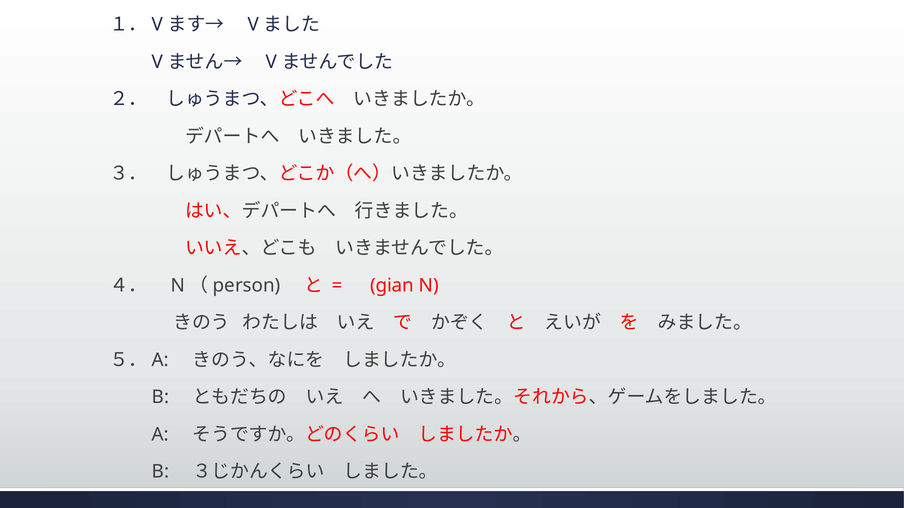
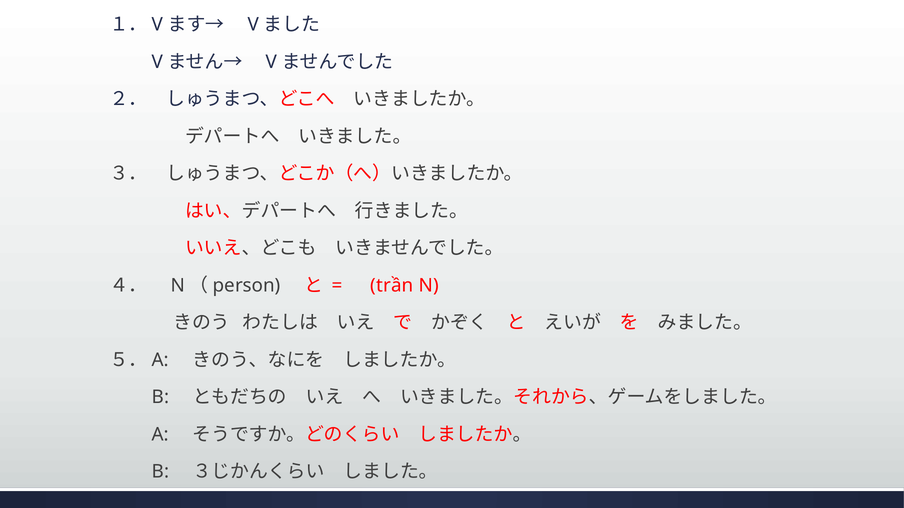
gian: gian -> trần
